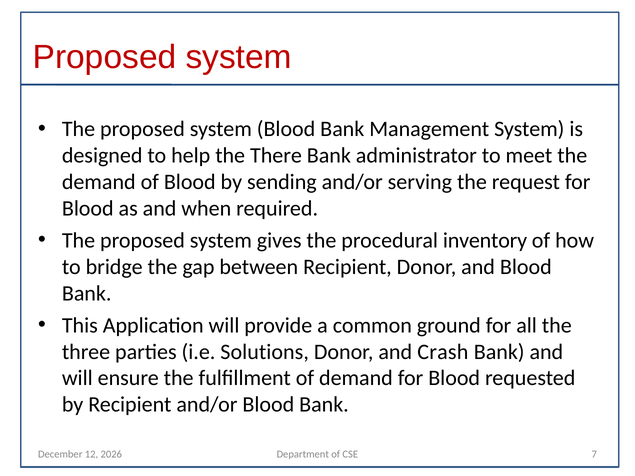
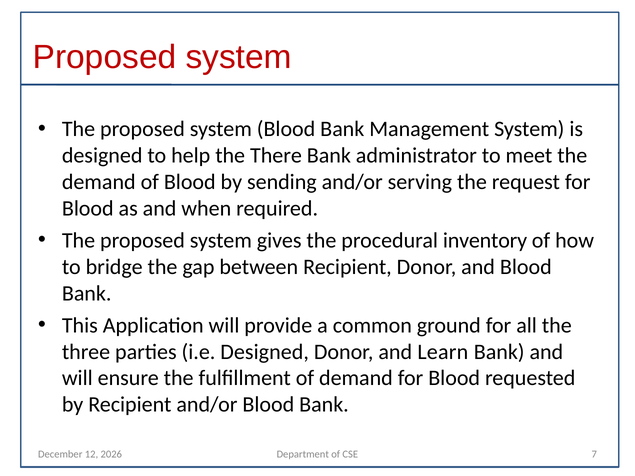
i.e Solutions: Solutions -> Designed
Crash: Crash -> Learn
